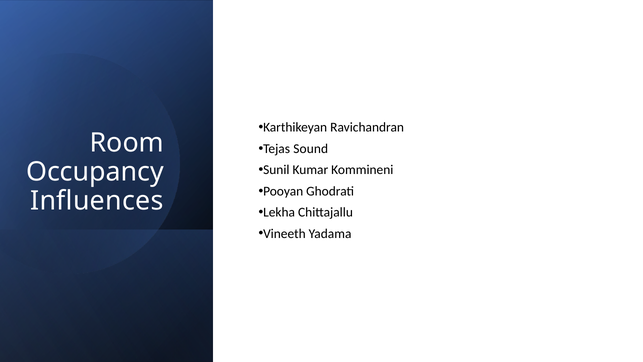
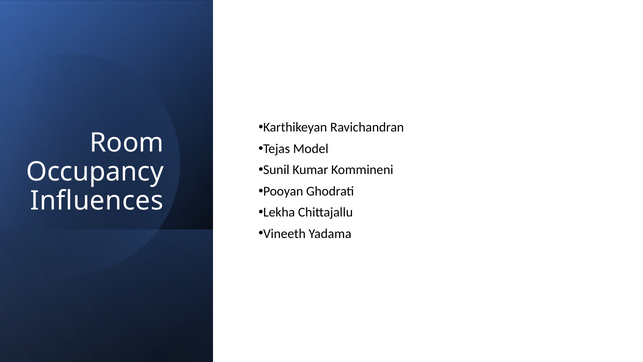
Sound: Sound -> Model
